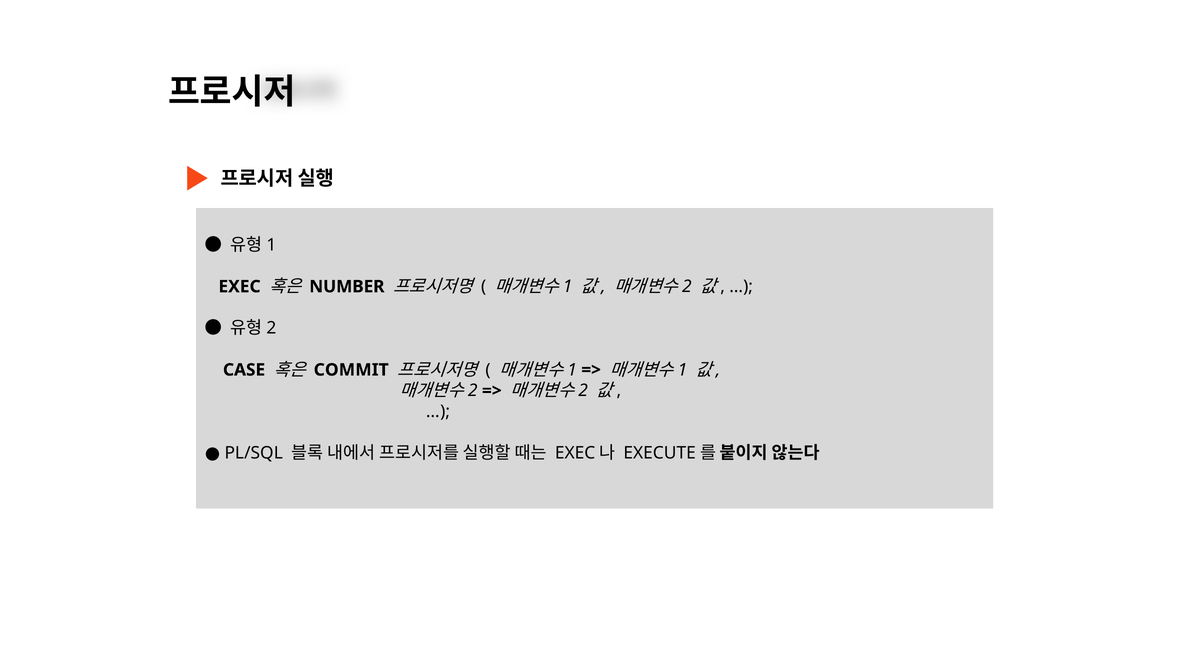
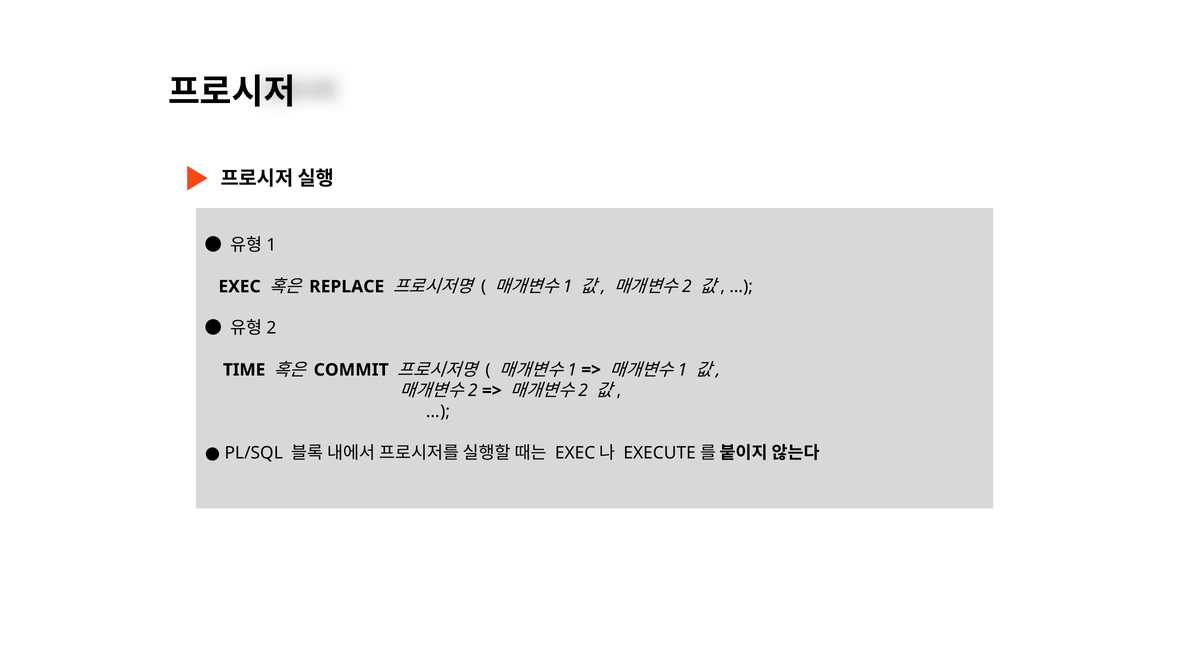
NUMBER: NUMBER -> REPLACE
CASE: CASE -> TIME
